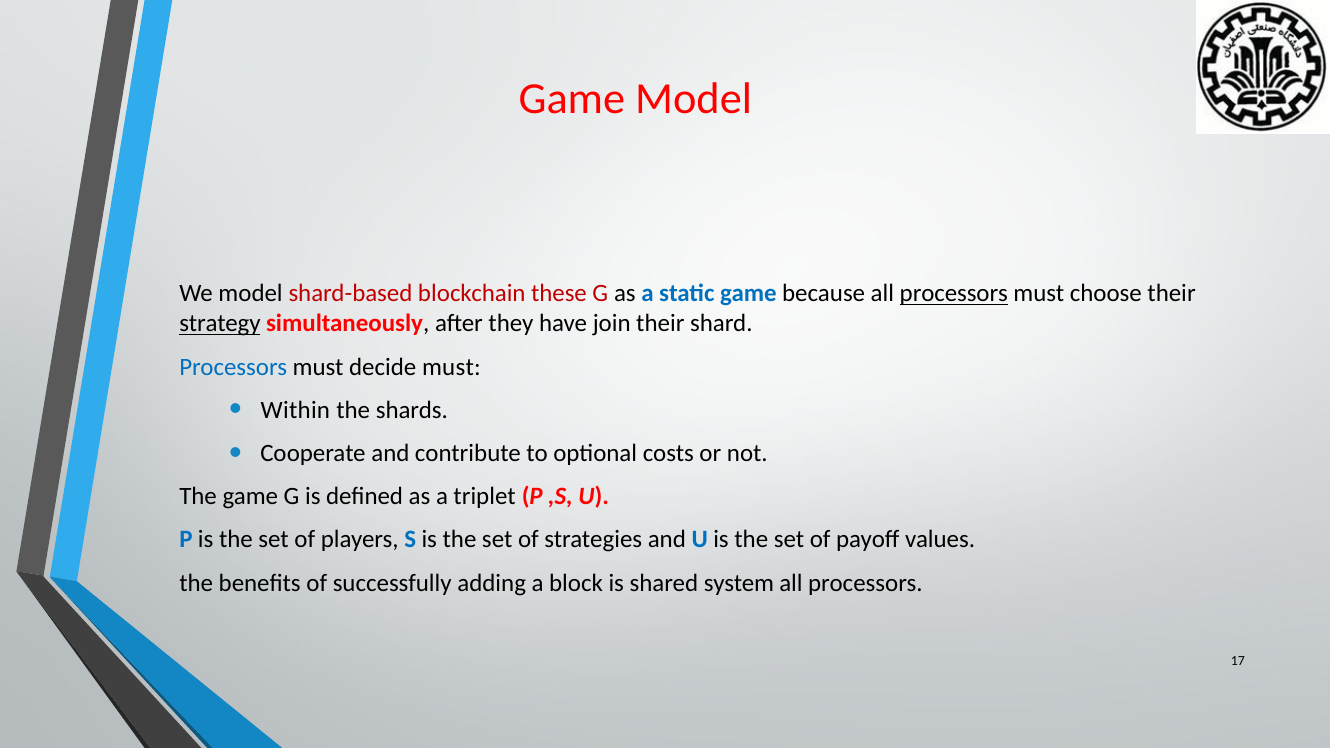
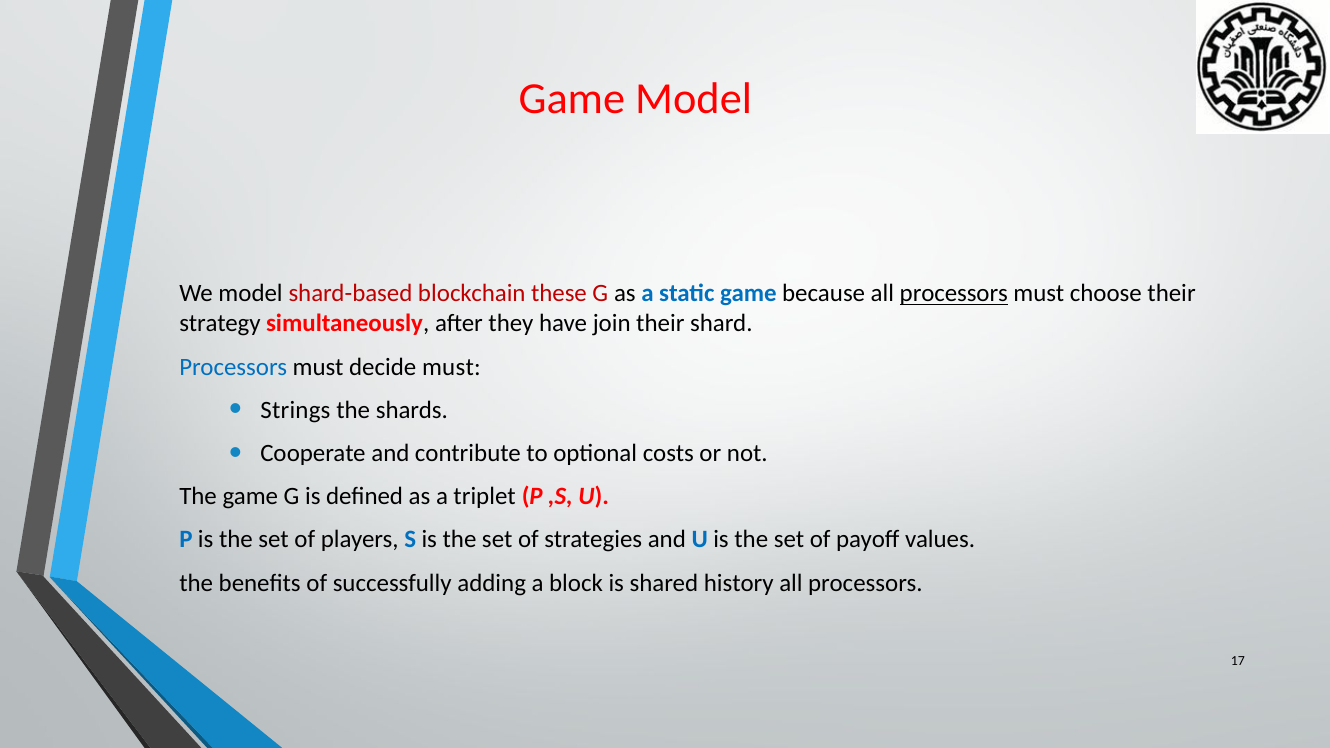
strategy underline: present -> none
Within: Within -> Strings
system: system -> history
